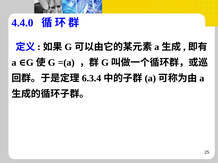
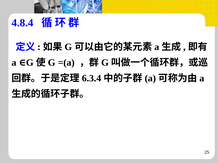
4.4.0: 4.4.0 -> 4.8.4
